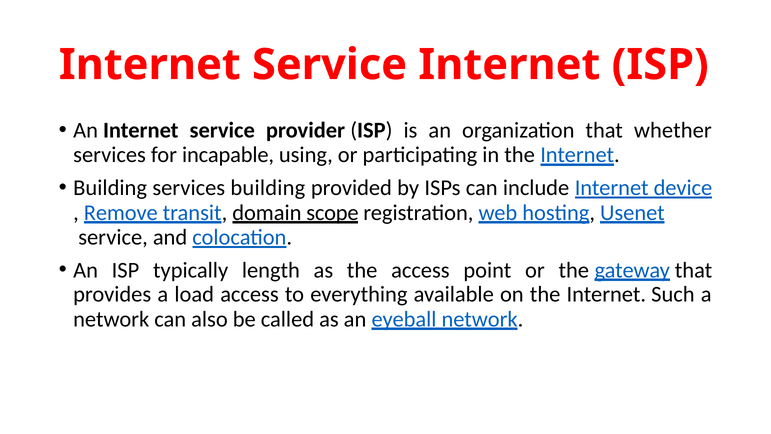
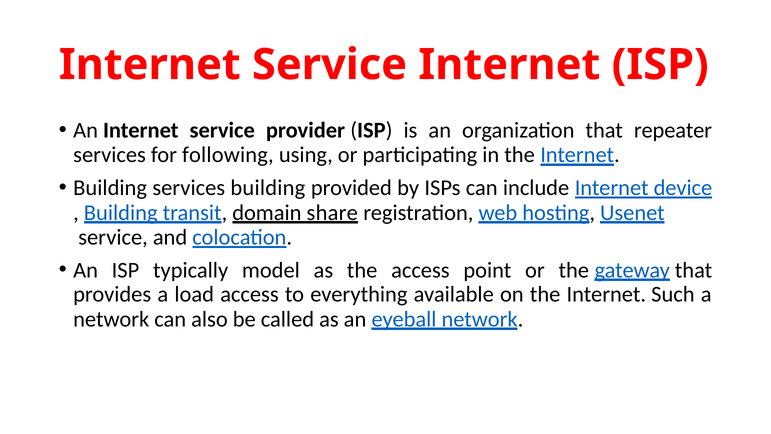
whether: whether -> repeater
incapable: incapable -> following
Remove at (121, 212): Remove -> Building
scope: scope -> share
length: length -> model
